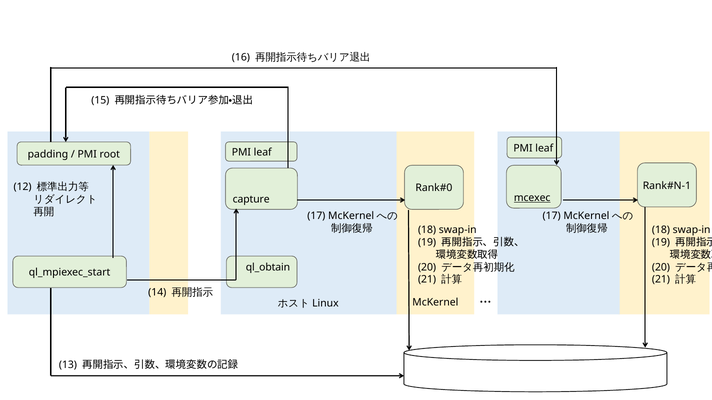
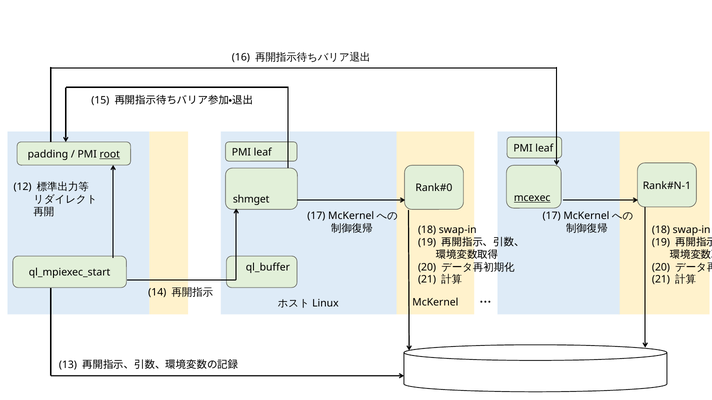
root underline: none -> present
capture: capture -> shmget
ql_obtain: ql_obtain -> ql_buffer
